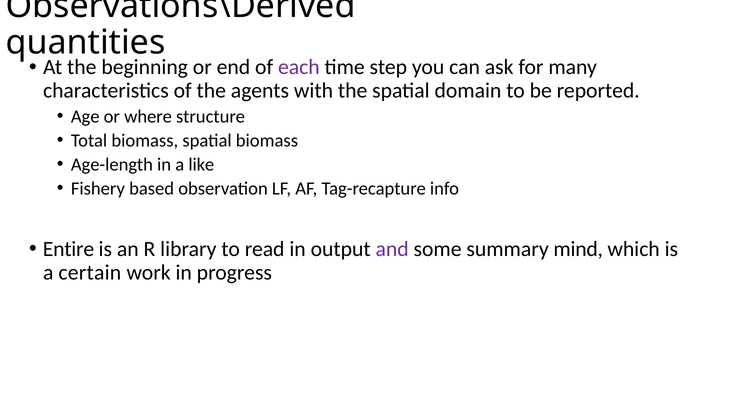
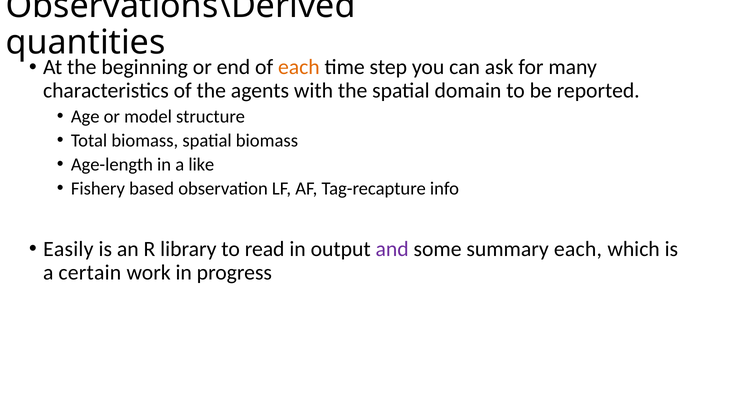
each at (299, 67) colour: purple -> orange
where: where -> model
Entire: Entire -> Easily
summary mind: mind -> each
